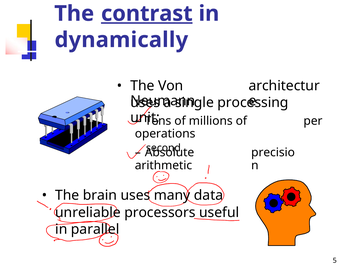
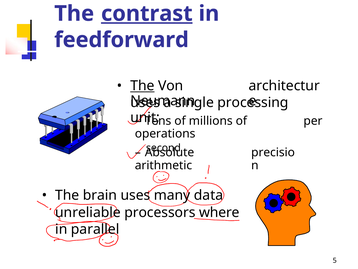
dynamically: dynamically -> feedforward
The at (142, 86) underline: none -> present
useful: useful -> where
